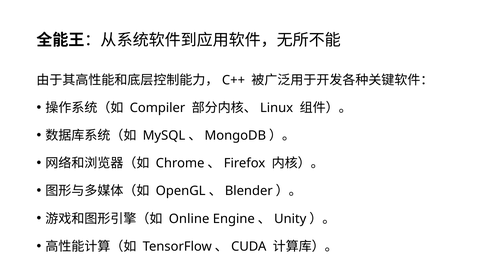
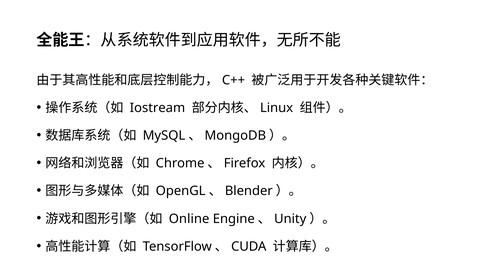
Compiler: Compiler -> Iostream
